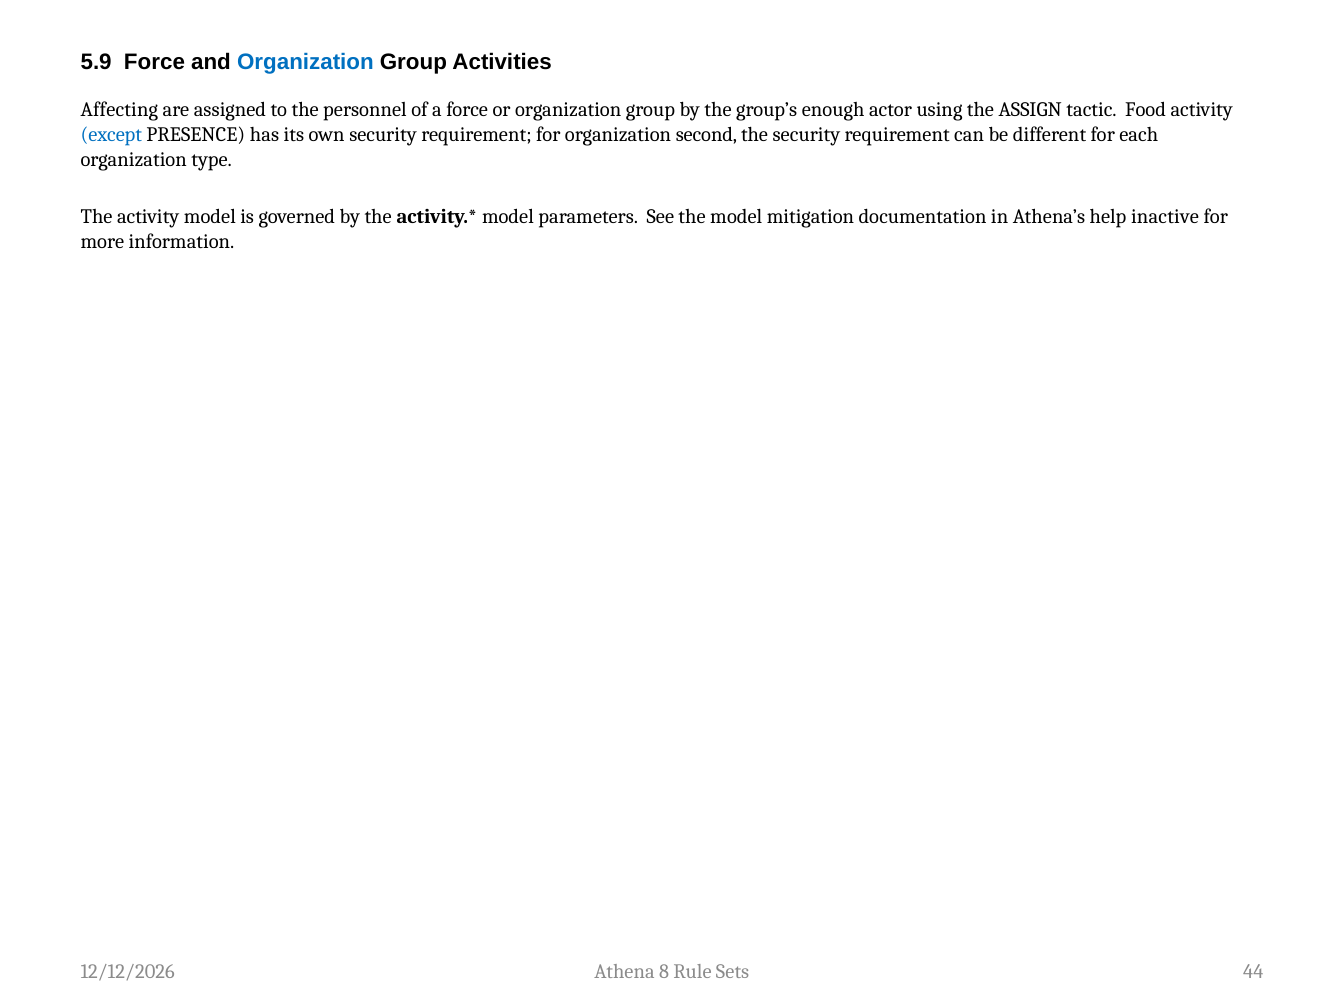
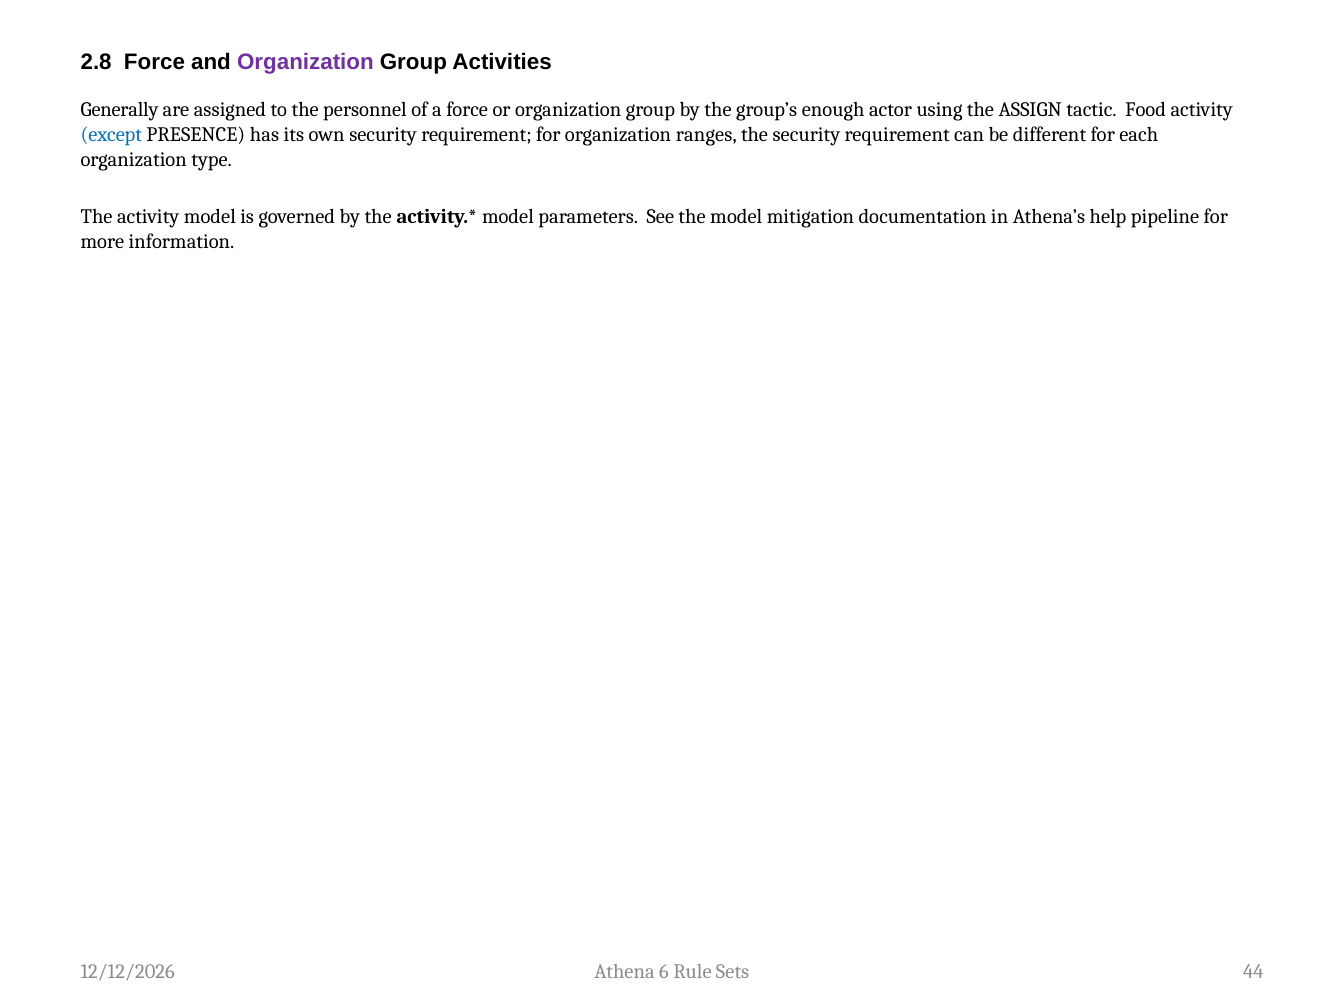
5.9: 5.9 -> 2.8
Organization at (305, 62) colour: blue -> purple
Affecting: Affecting -> Generally
second: second -> ranges
inactive: inactive -> pipeline
8: 8 -> 6
